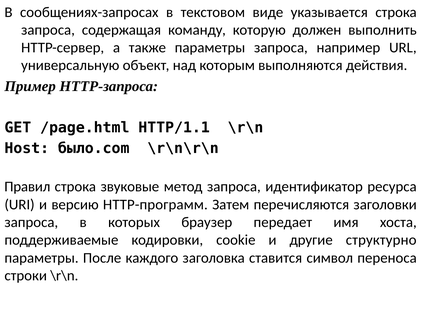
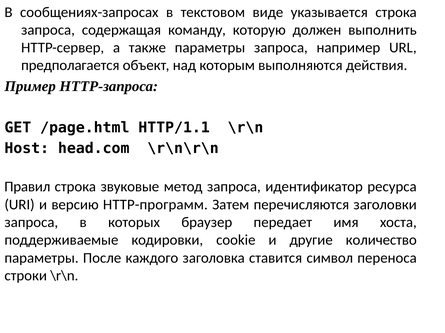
универсальную: универсальную -> предполагается
было.com: было.com -> head.com
структурно: структурно -> количество
